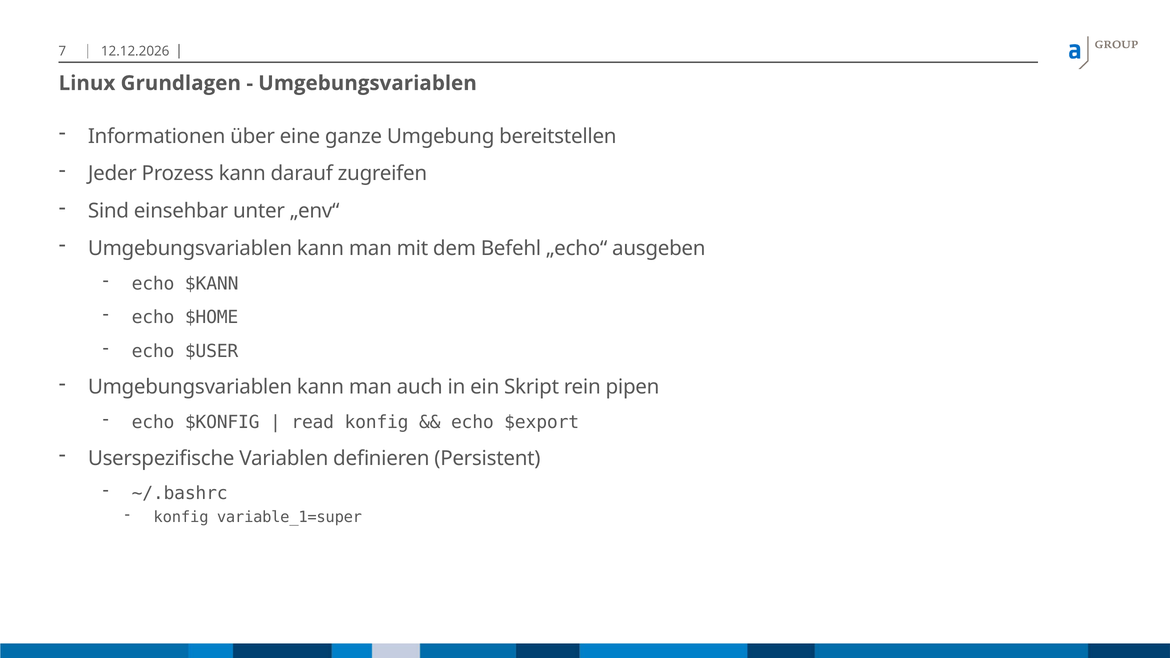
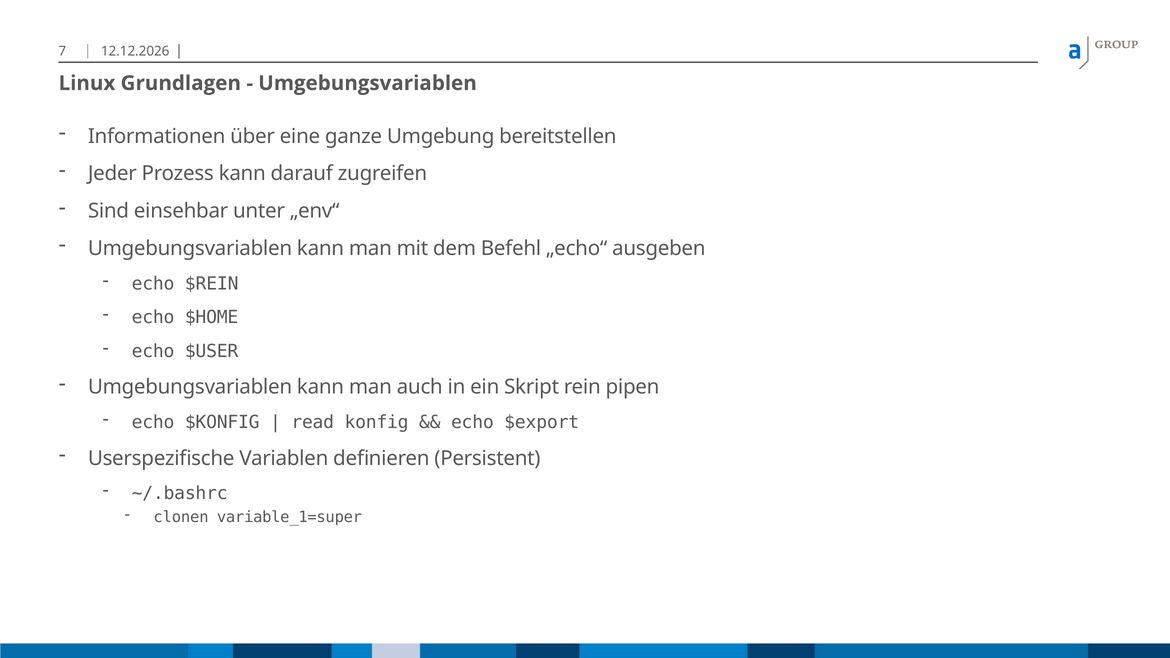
$KANN: $KANN -> $REIN
konfig at (181, 517): konfig -> clonen
